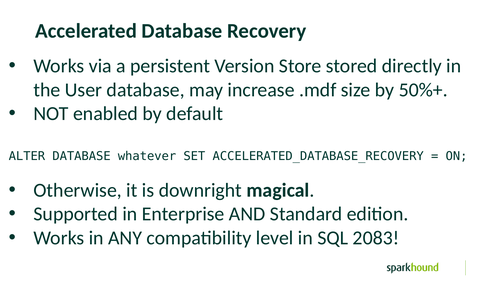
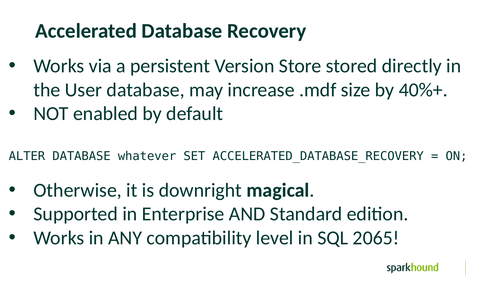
50%+: 50%+ -> 40%+
2083: 2083 -> 2065
